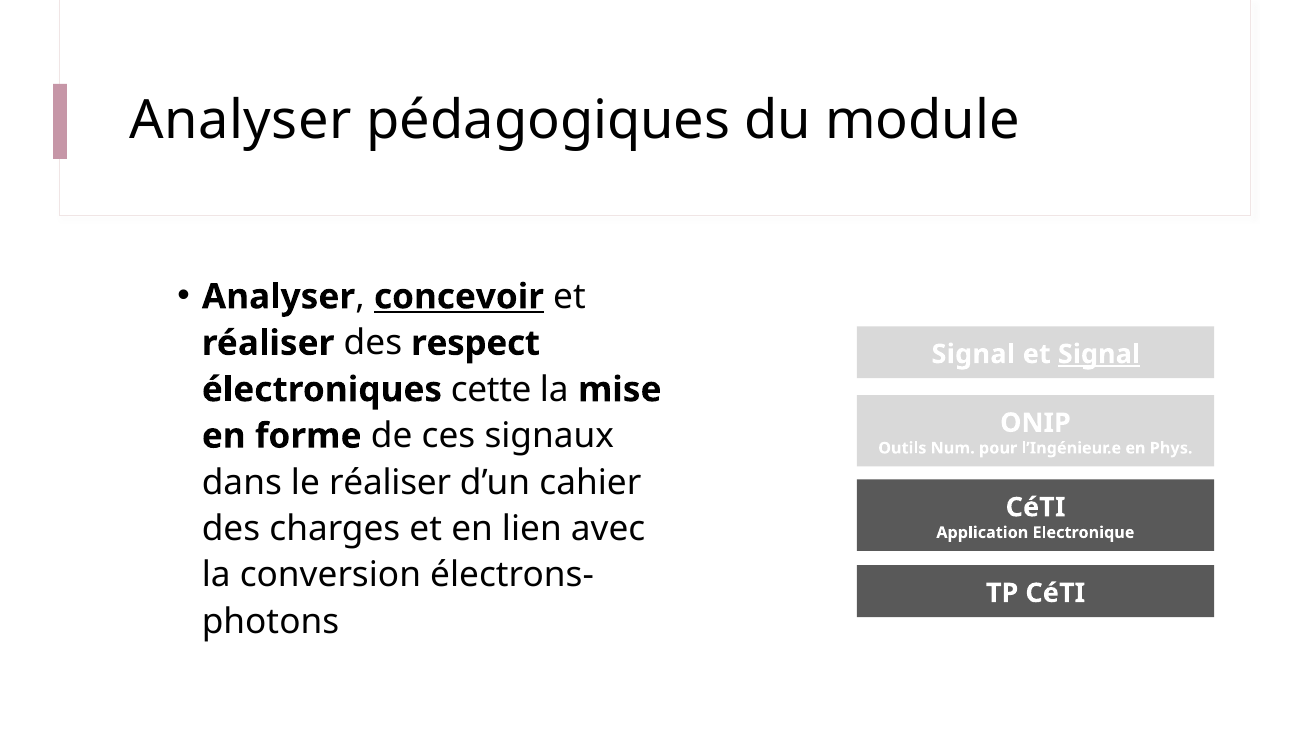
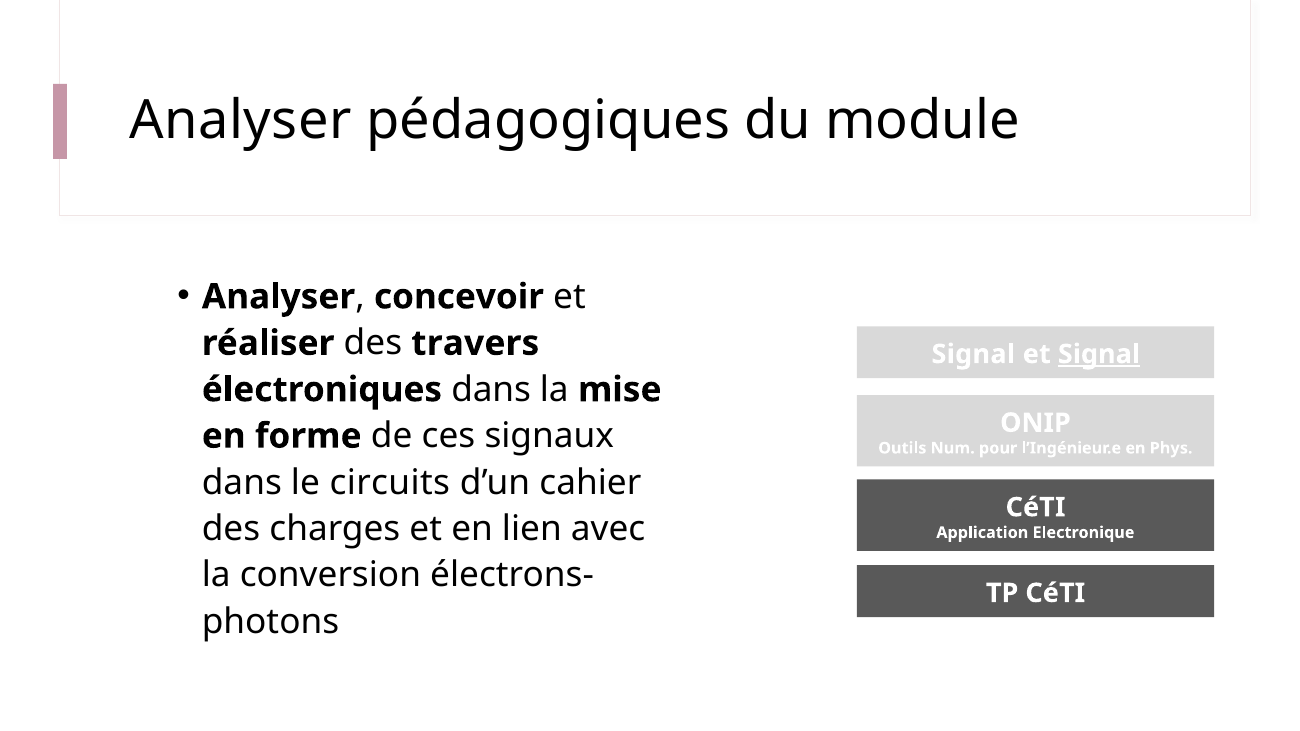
concevoir underline: present -> none
respect: respect -> travers
électroniques cette: cette -> dans
le réaliser: réaliser -> circuits
